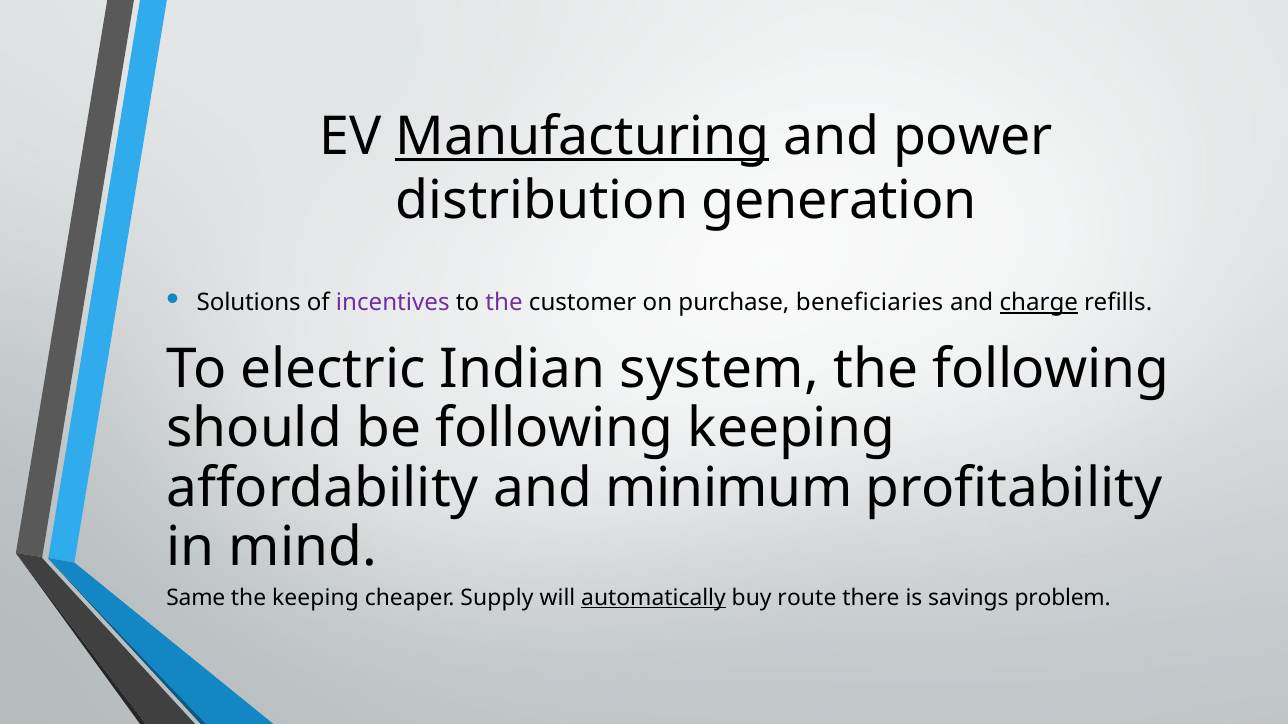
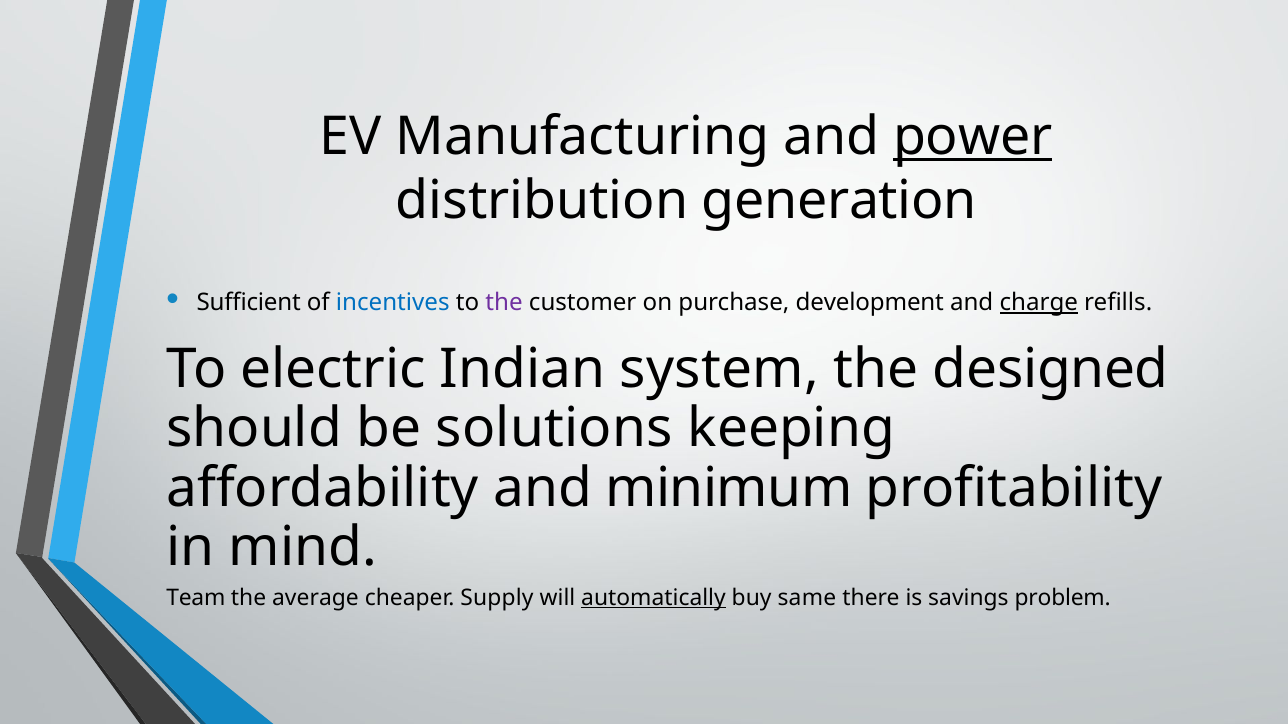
Manufacturing underline: present -> none
power underline: none -> present
Solutions: Solutions -> Sufficient
incentives colour: purple -> blue
beneficiaries: beneficiaries -> development
the following: following -> designed
be following: following -> solutions
Same: Same -> Team
the keeping: keeping -> average
route: route -> same
